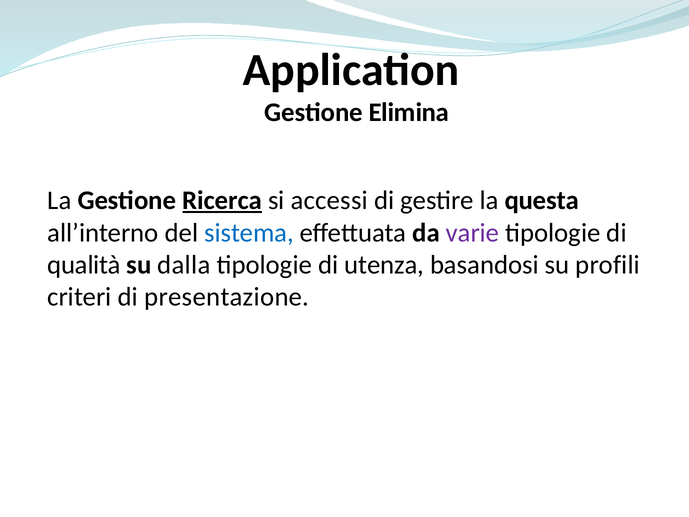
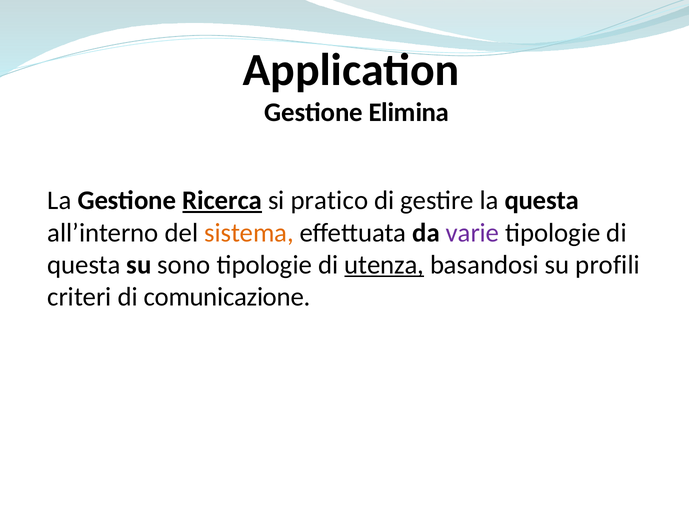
accessi: accessi -> pratico
sistema colour: blue -> orange
qualità at (84, 265): qualità -> questa
dalla: dalla -> sono
utenza underline: none -> present
presentazione: presentazione -> comunicazione
